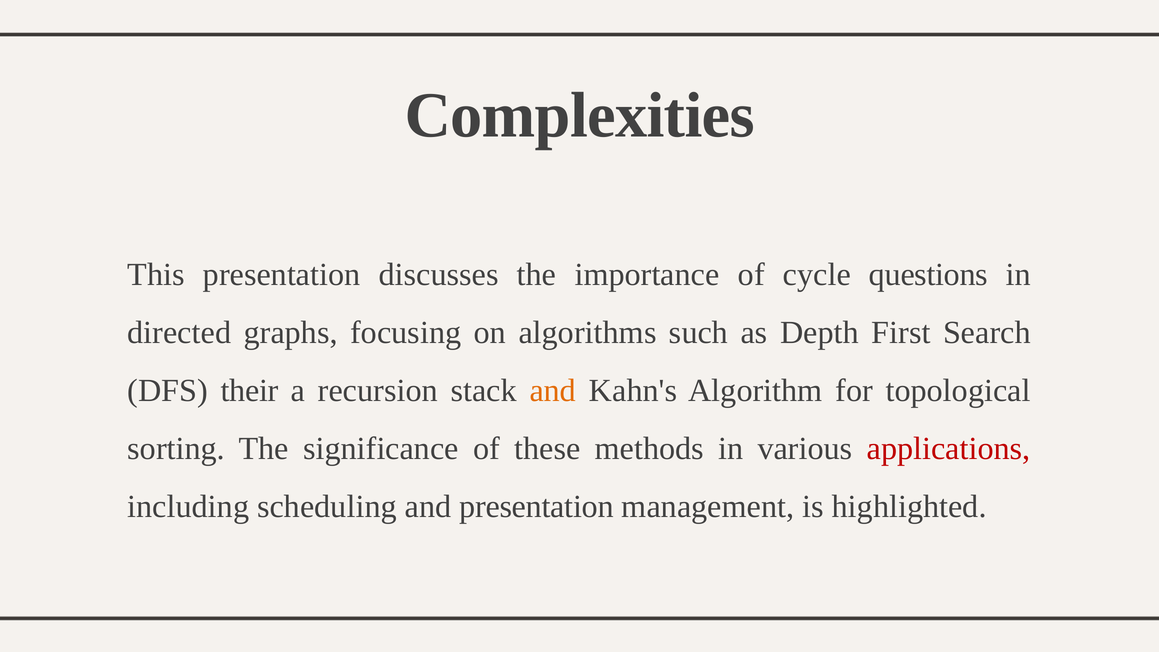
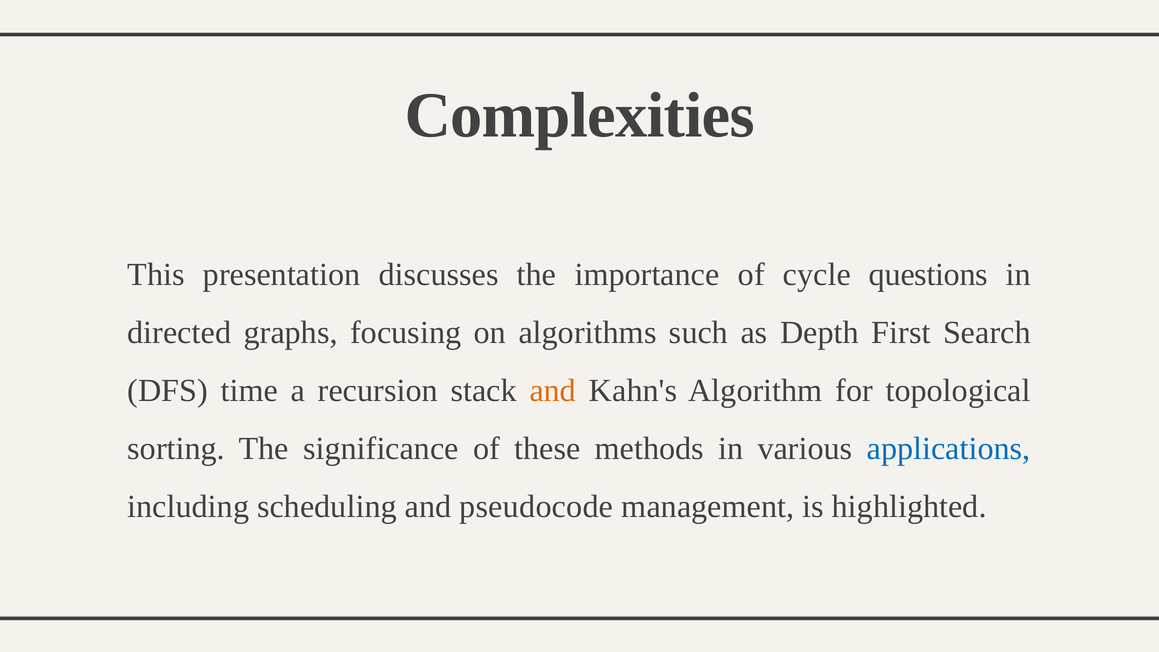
their: their -> time
applications colour: red -> blue
and presentation: presentation -> pseudocode
